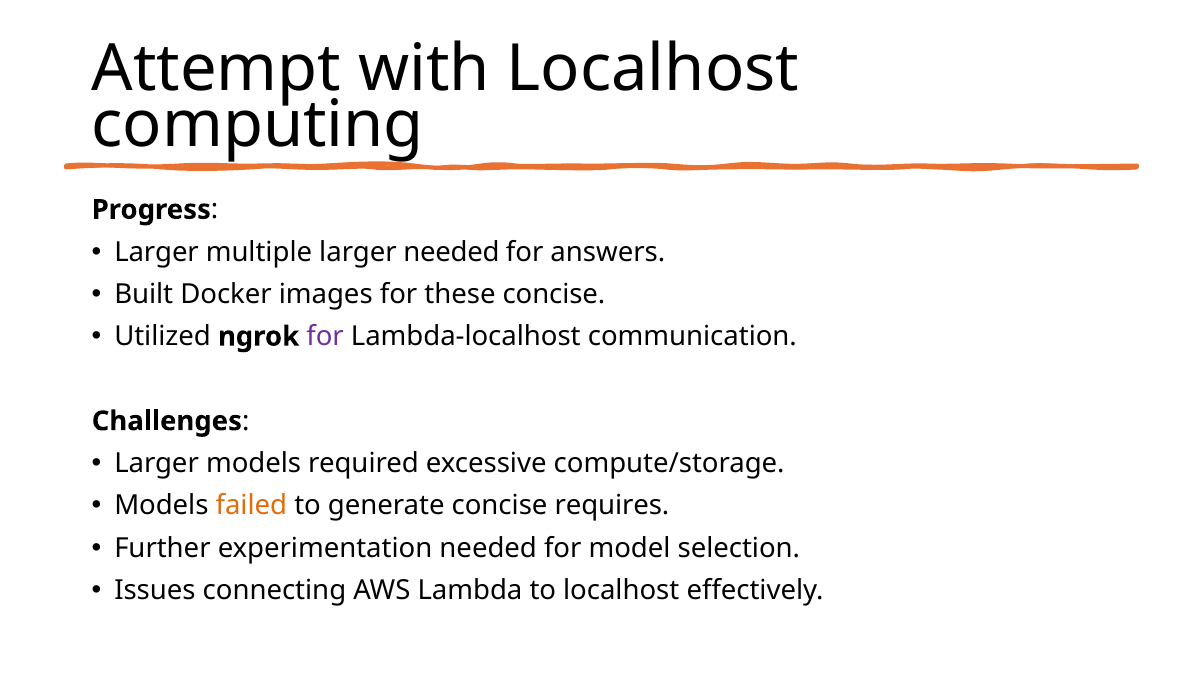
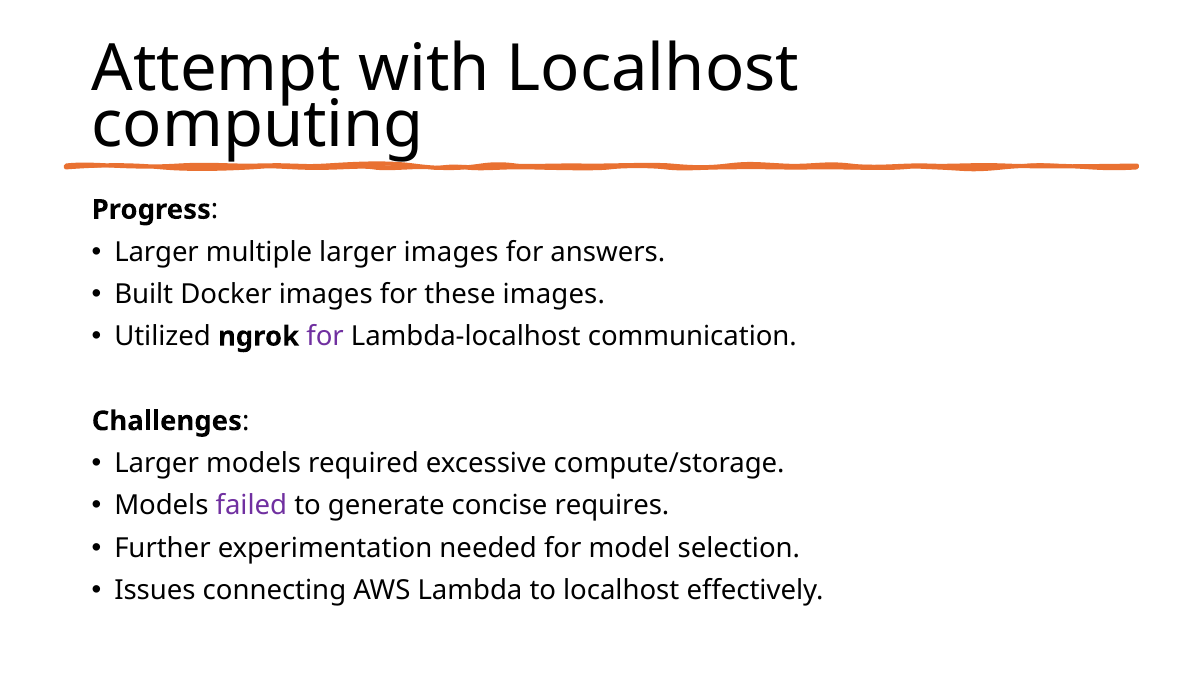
larger needed: needed -> images
these concise: concise -> images
failed colour: orange -> purple
